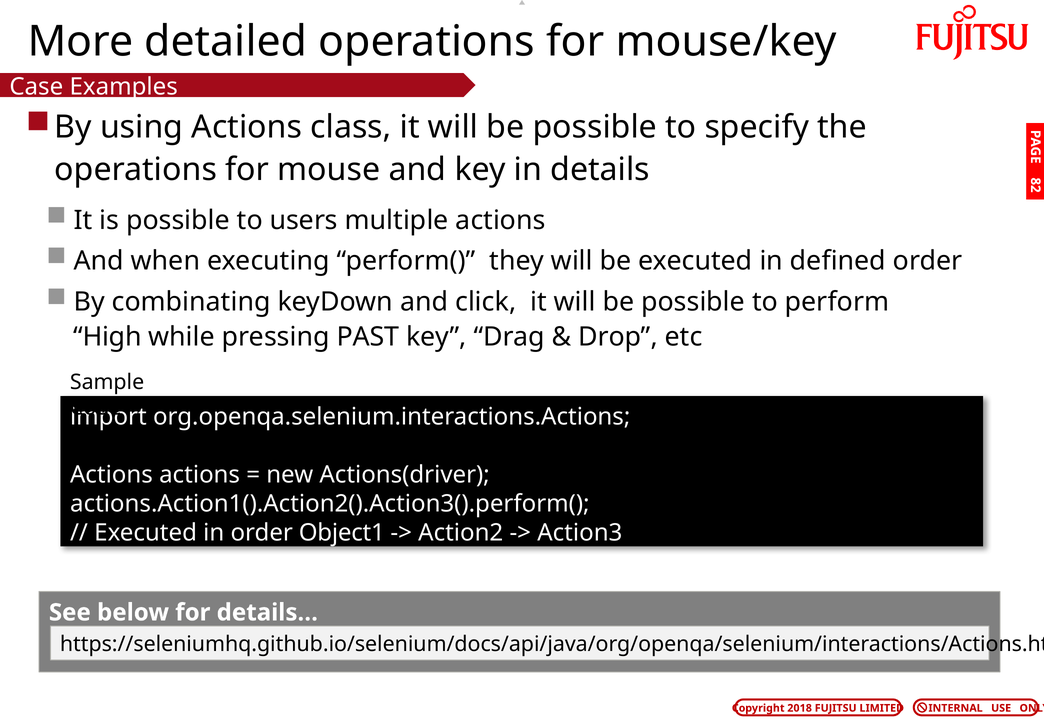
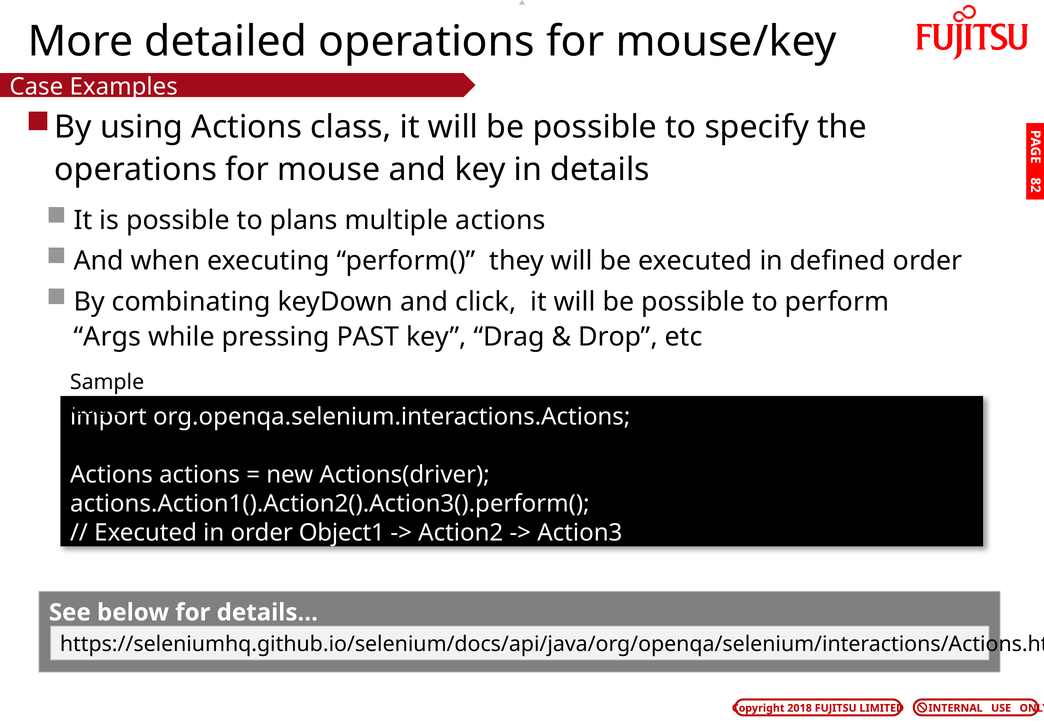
users: users -> plans
High: High -> Args
